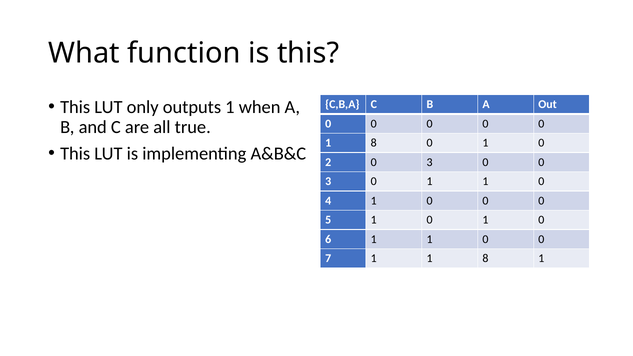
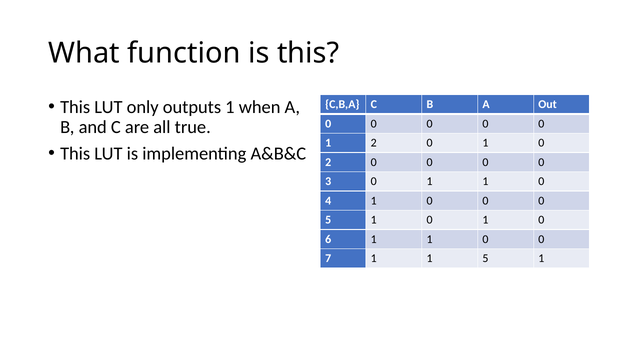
8 at (374, 143): 8 -> 2
2 0 3: 3 -> 0
1 1 8: 8 -> 5
